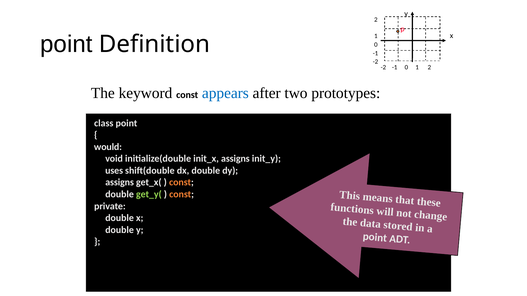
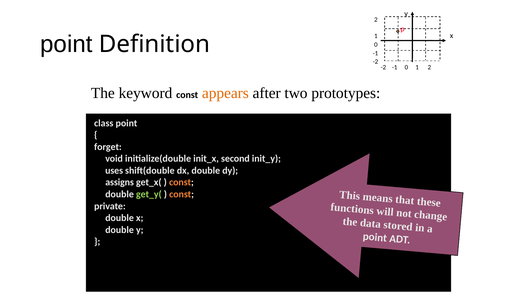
appears colour: blue -> orange
would: would -> forget
init_x assigns: assigns -> second
